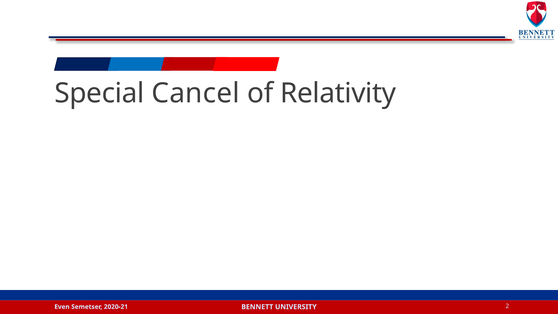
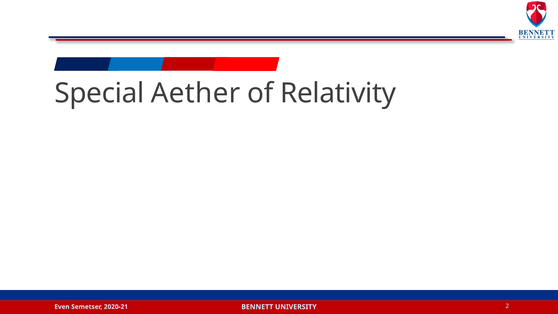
Cancel: Cancel -> Aether
